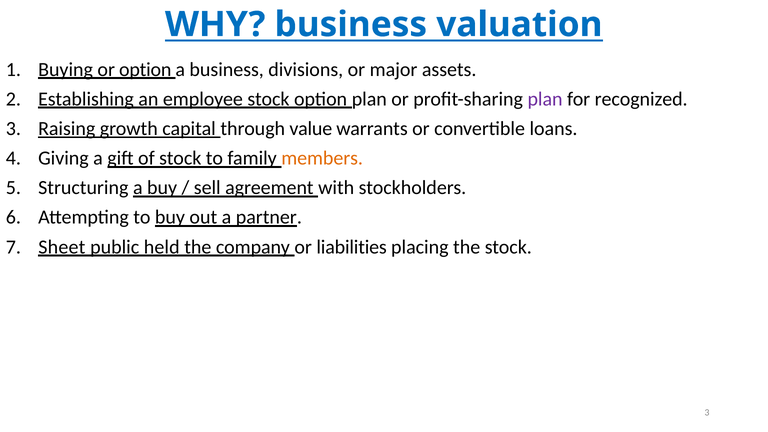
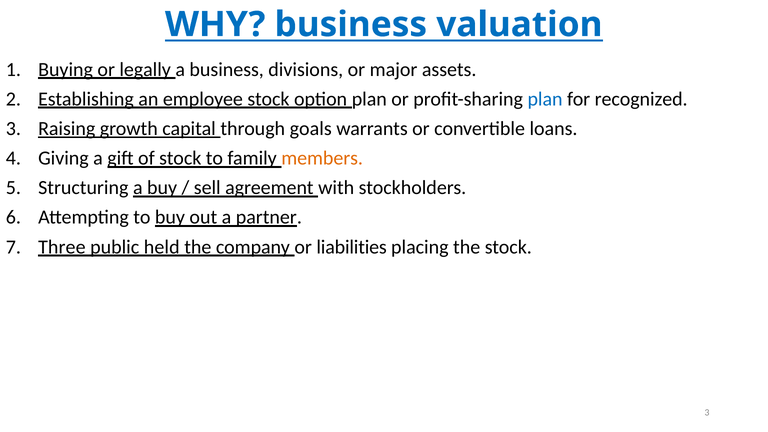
or option: option -> legally
plan at (545, 99) colour: purple -> blue
value: value -> goals
Sheet: Sheet -> Three
